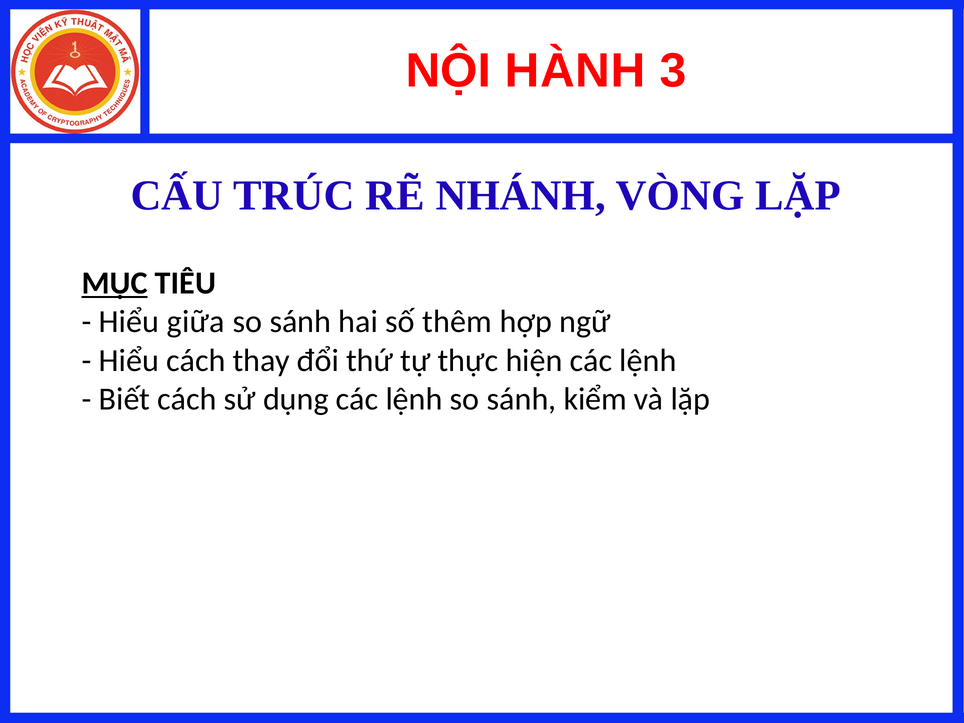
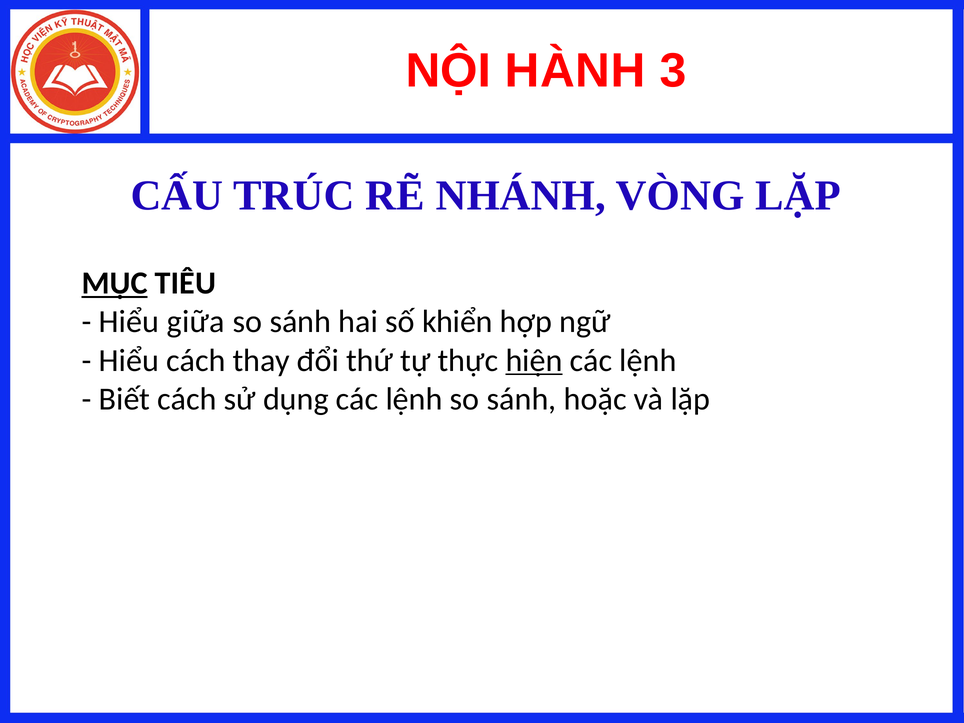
thêm: thêm -> khiển
hiện underline: none -> present
kiểm: kiểm -> hoặc
